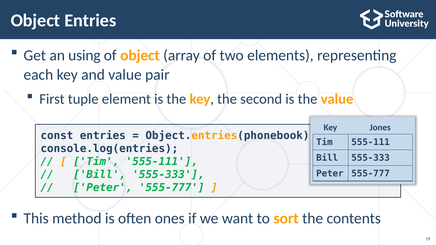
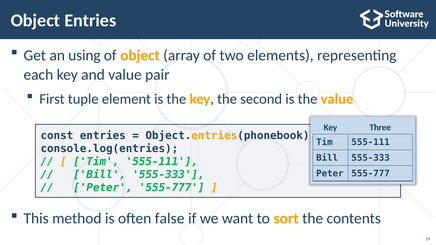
Jones: Jones -> Three
ones: ones -> false
